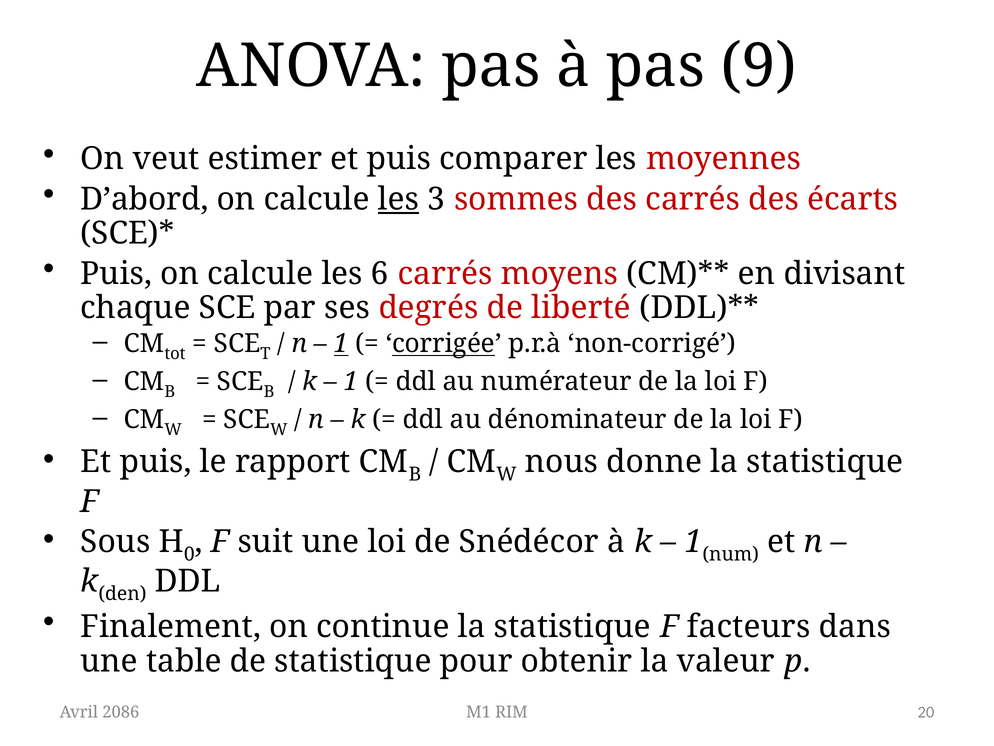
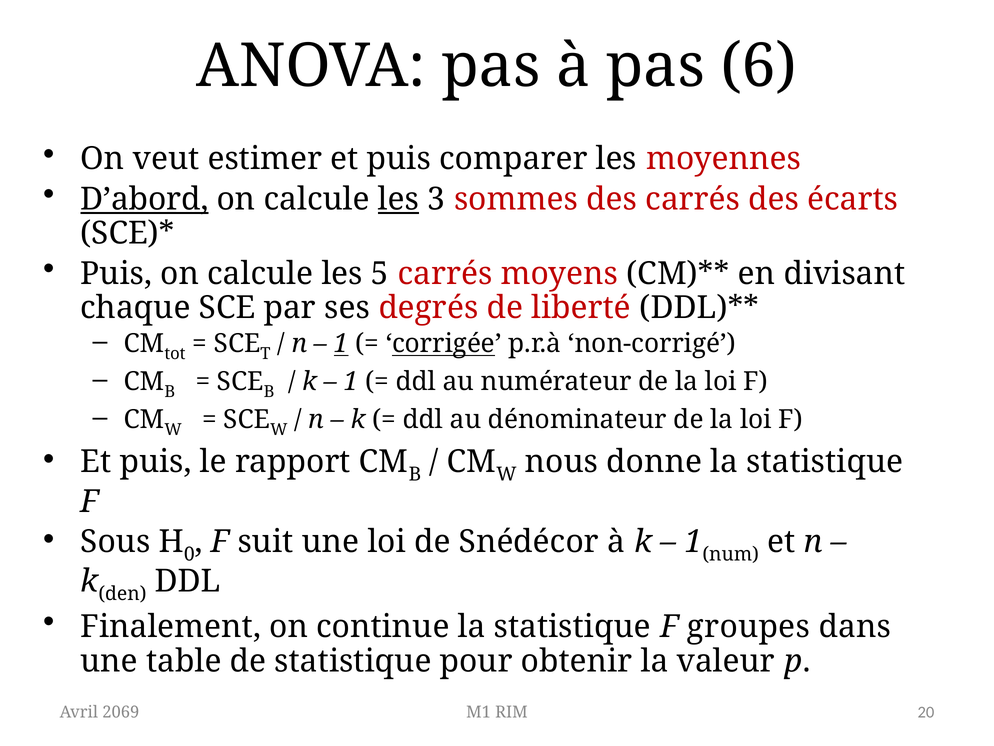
9: 9 -> 6
D’abord underline: none -> present
6: 6 -> 5
facteurs: facteurs -> groupes
2086: 2086 -> 2069
